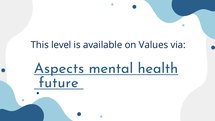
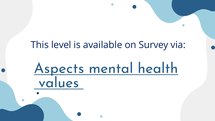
Values: Values -> Survey
future: future -> values
